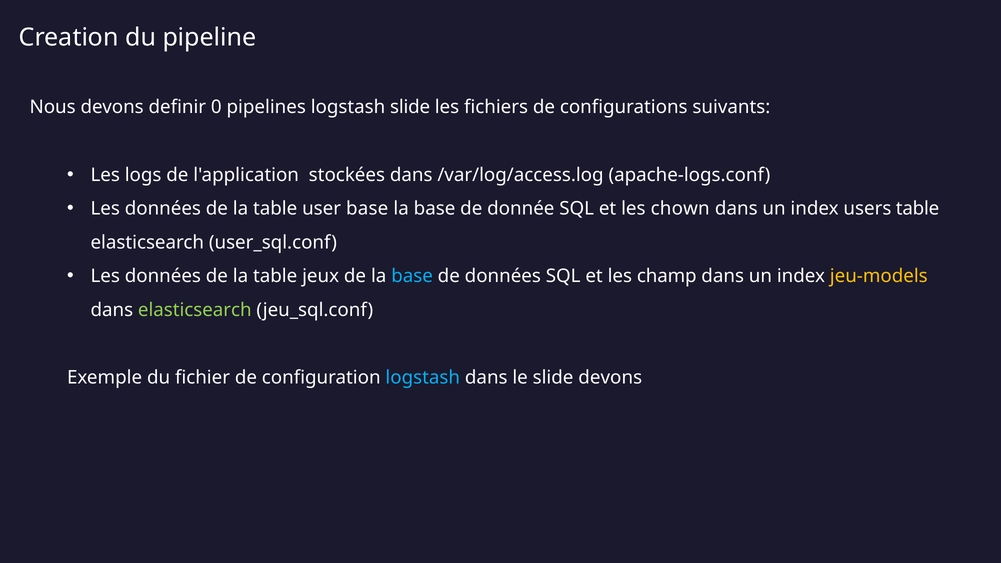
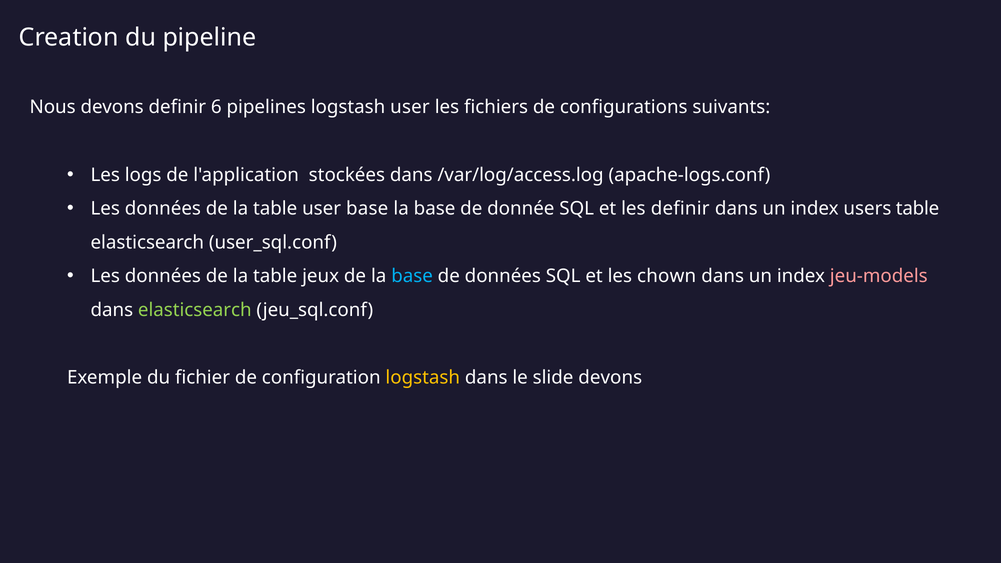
0: 0 -> 6
logstash slide: slide -> user
les chown: chown -> definir
champ: champ -> chown
jeu-models colour: yellow -> pink
logstash at (423, 378) colour: light blue -> yellow
